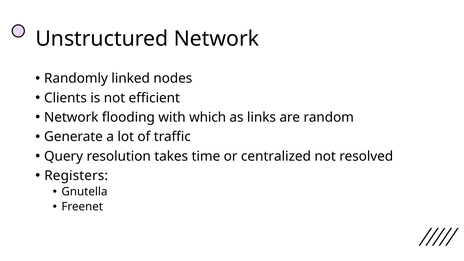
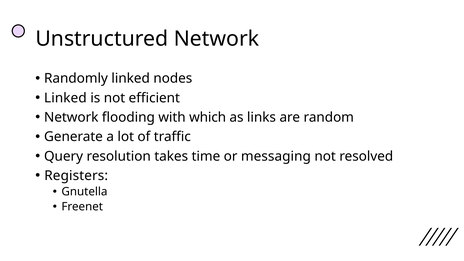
Clients at (65, 98): Clients -> Linked
centralized: centralized -> messaging
